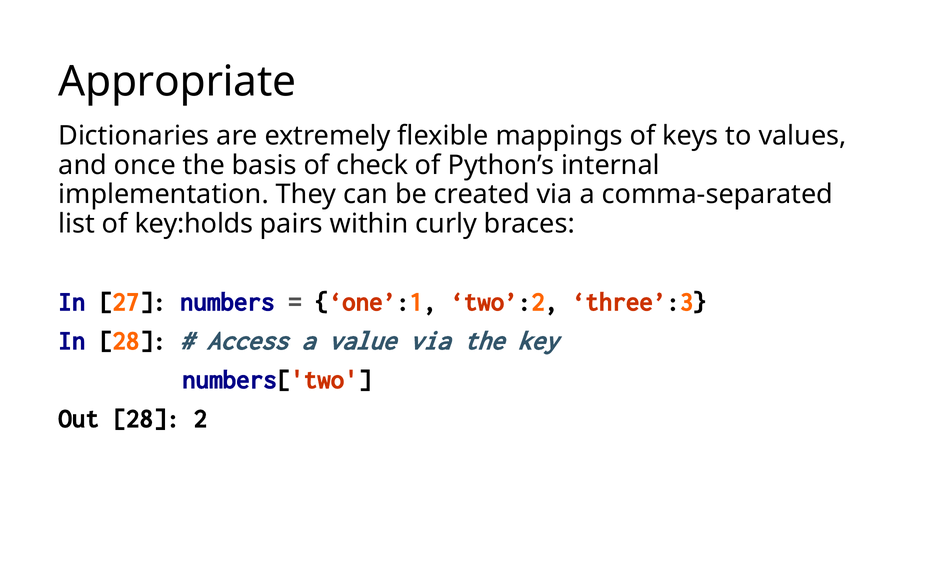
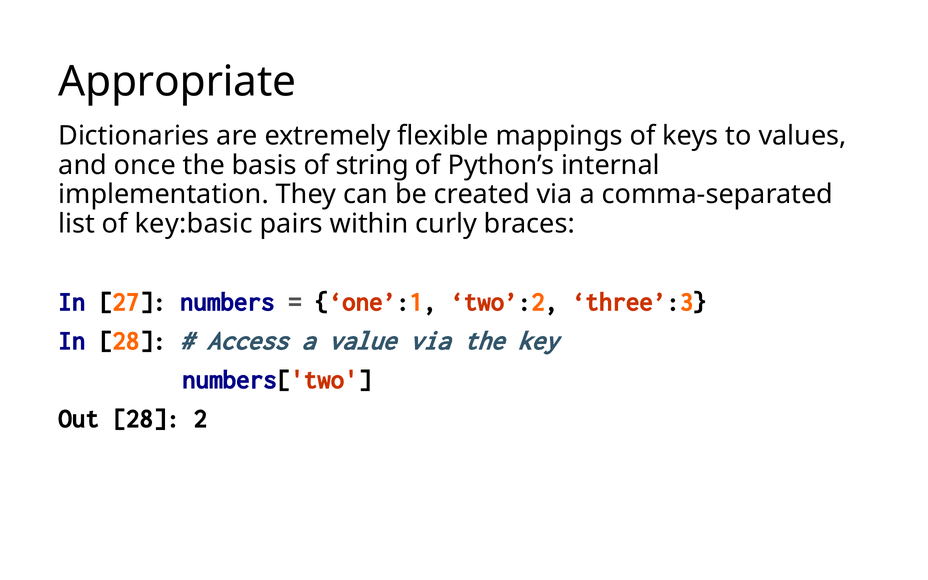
check: check -> string
key:holds: key:holds -> key:basic
